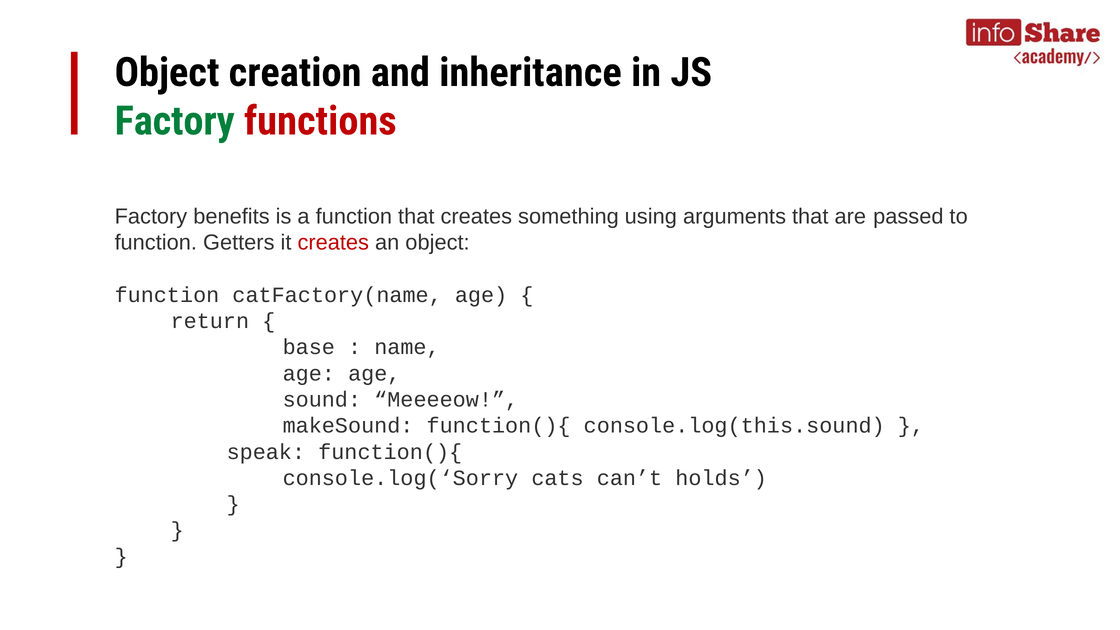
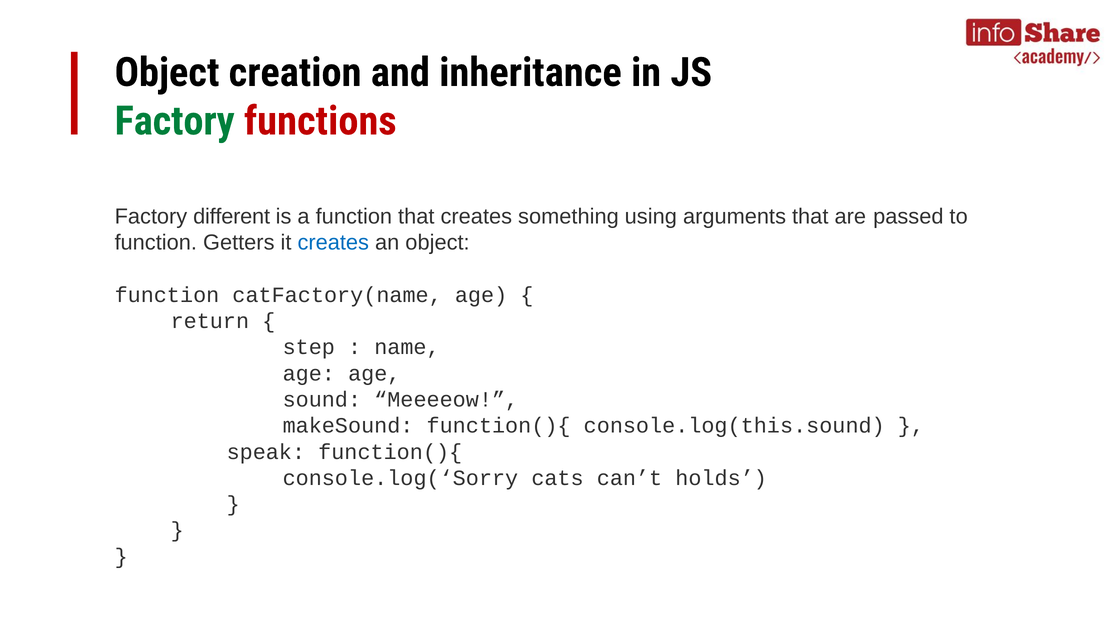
benefits: benefits -> different
creates at (333, 243) colour: red -> blue
base: base -> step
